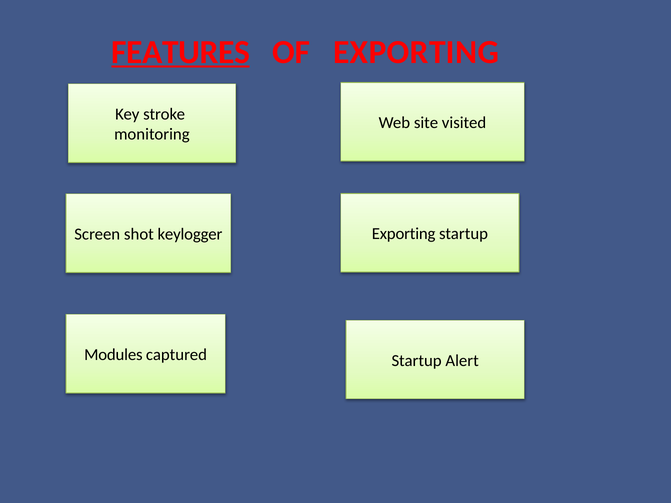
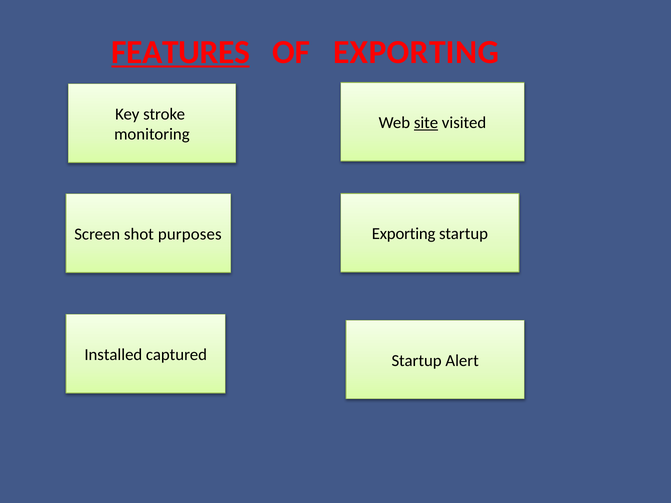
site underline: none -> present
keylogger: keylogger -> purposes
Modules: Modules -> Installed
